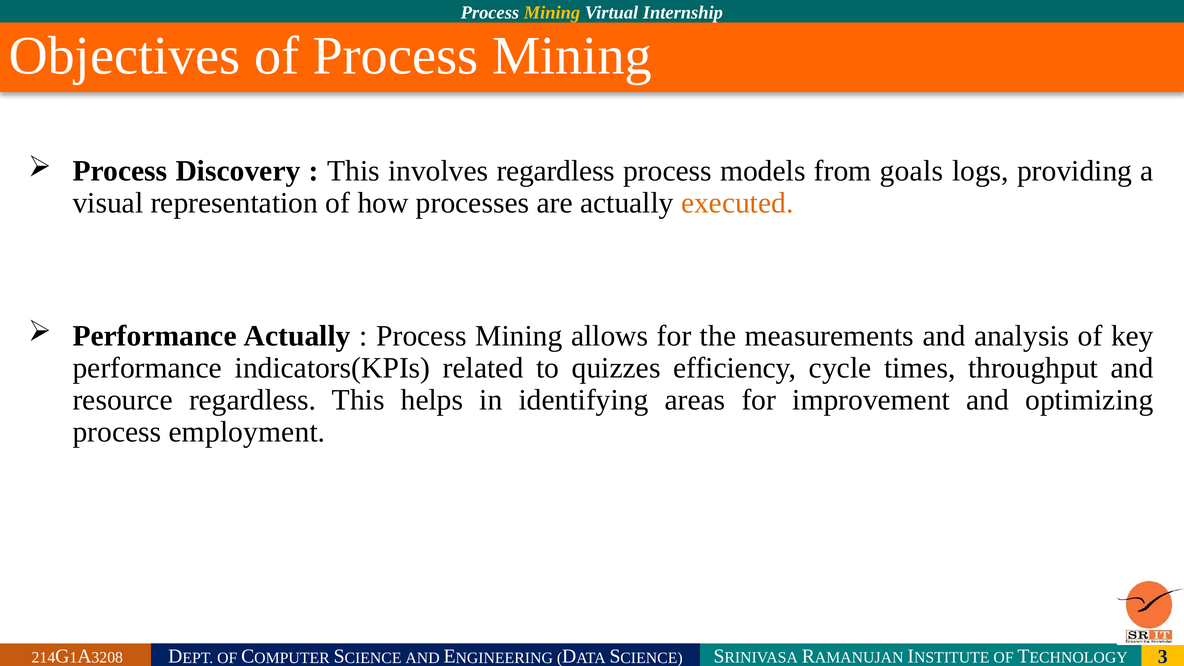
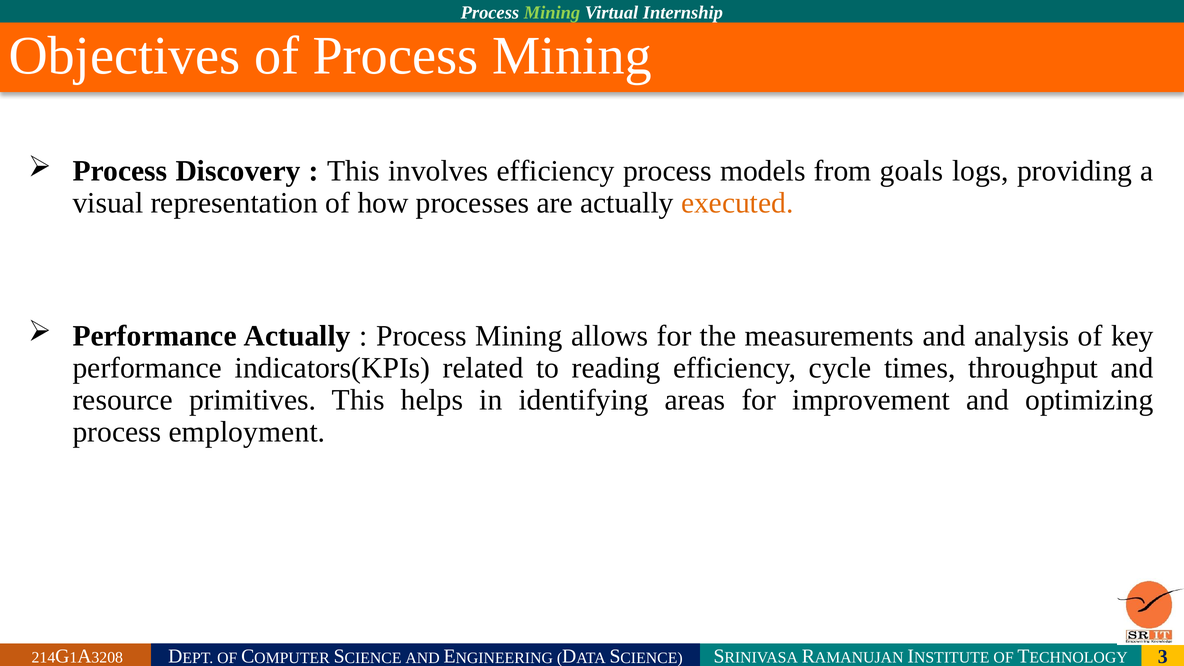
Mining at (552, 13) colour: yellow -> light green
involves regardless: regardless -> efficiency
quizzes: quizzes -> reading
resource regardless: regardless -> primitives
